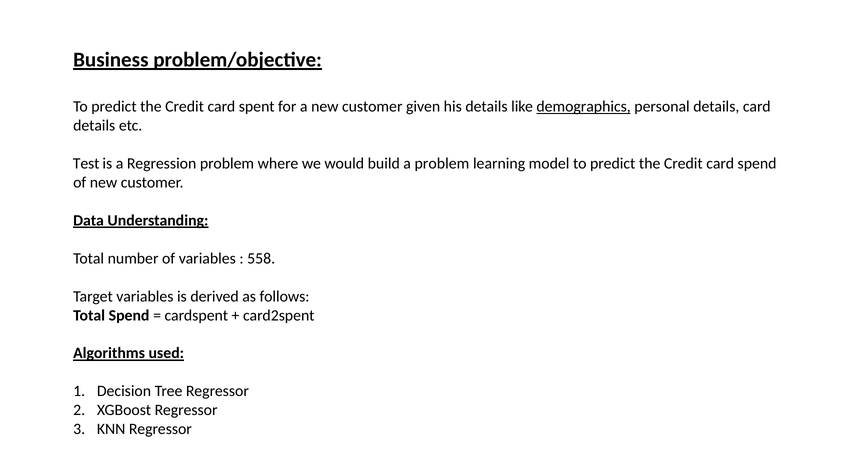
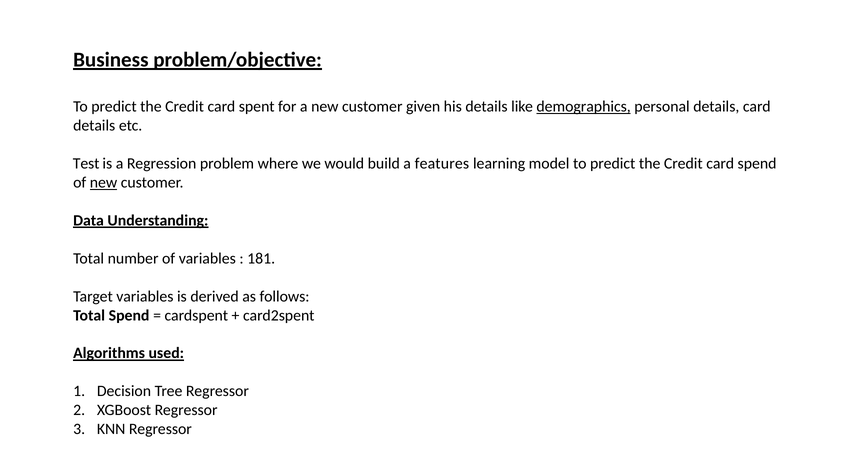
a problem: problem -> features
new at (104, 183) underline: none -> present
558: 558 -> 181
